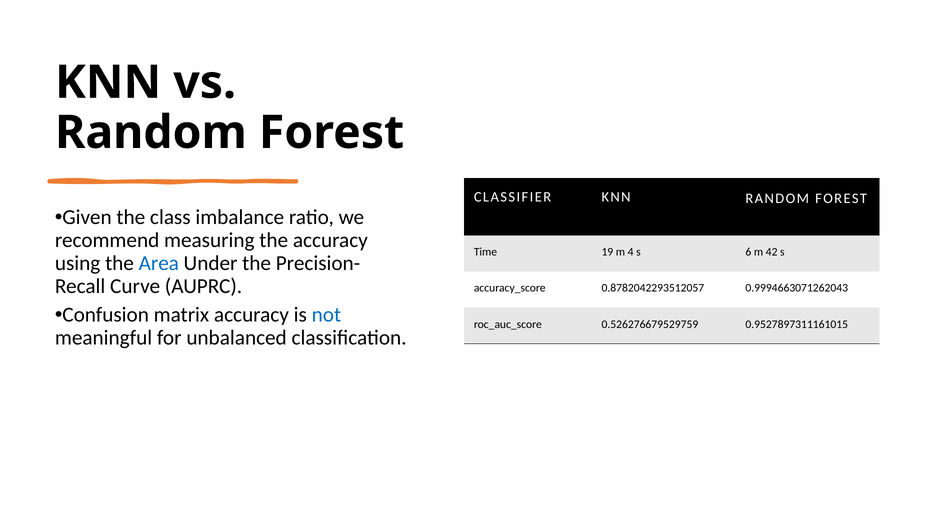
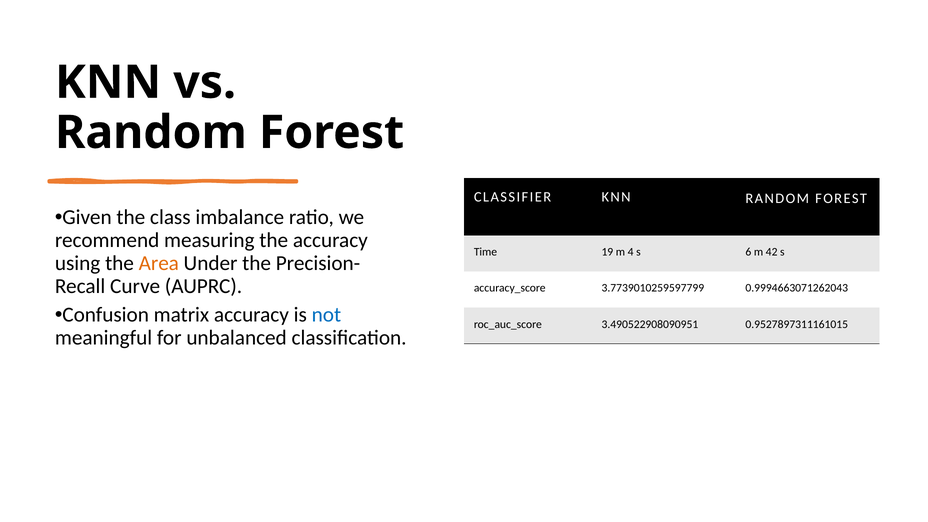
Area colour: blue -> orange
0.8782042293512057: 0.8782042293512057 -> 3.7739010259597799
0.526276679529759: 0.526276679529759 -> 3.490522908090951
